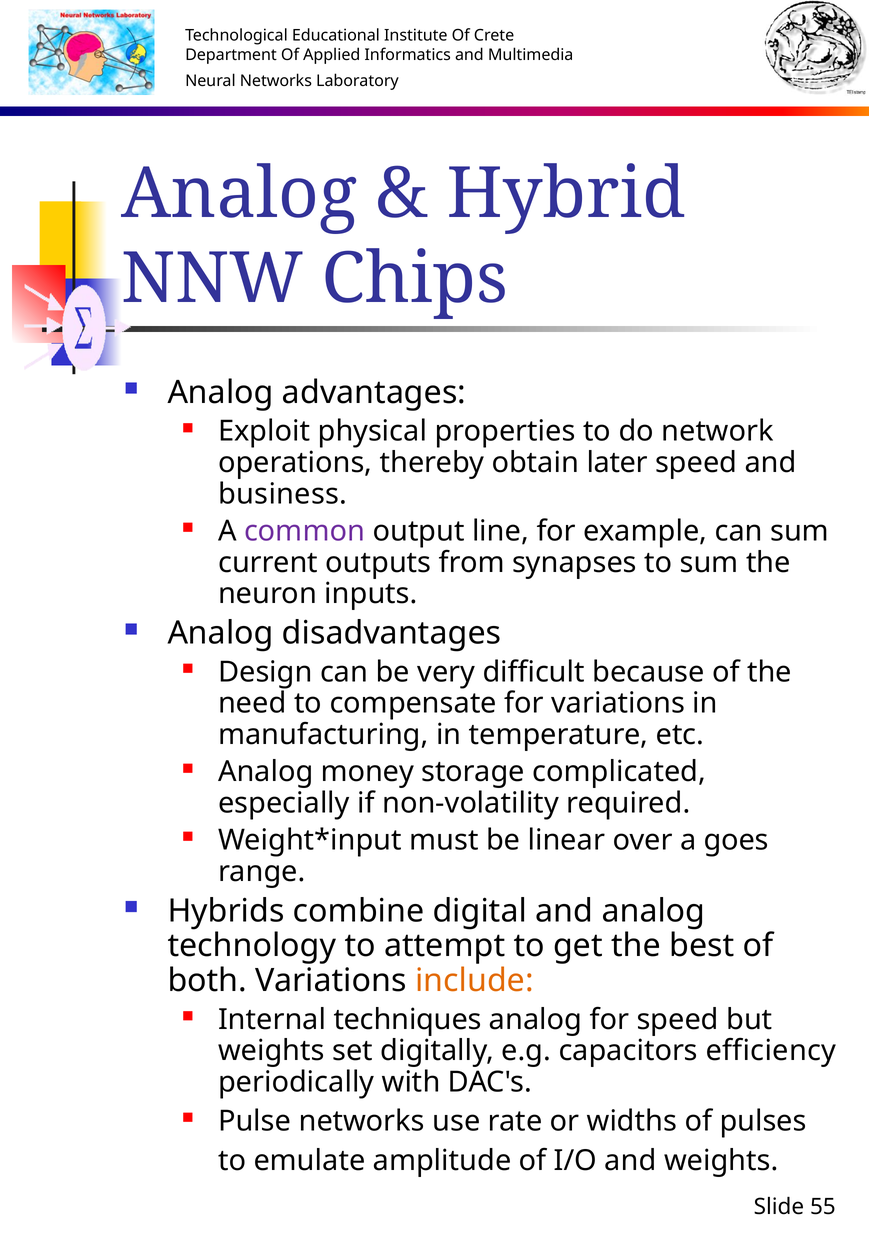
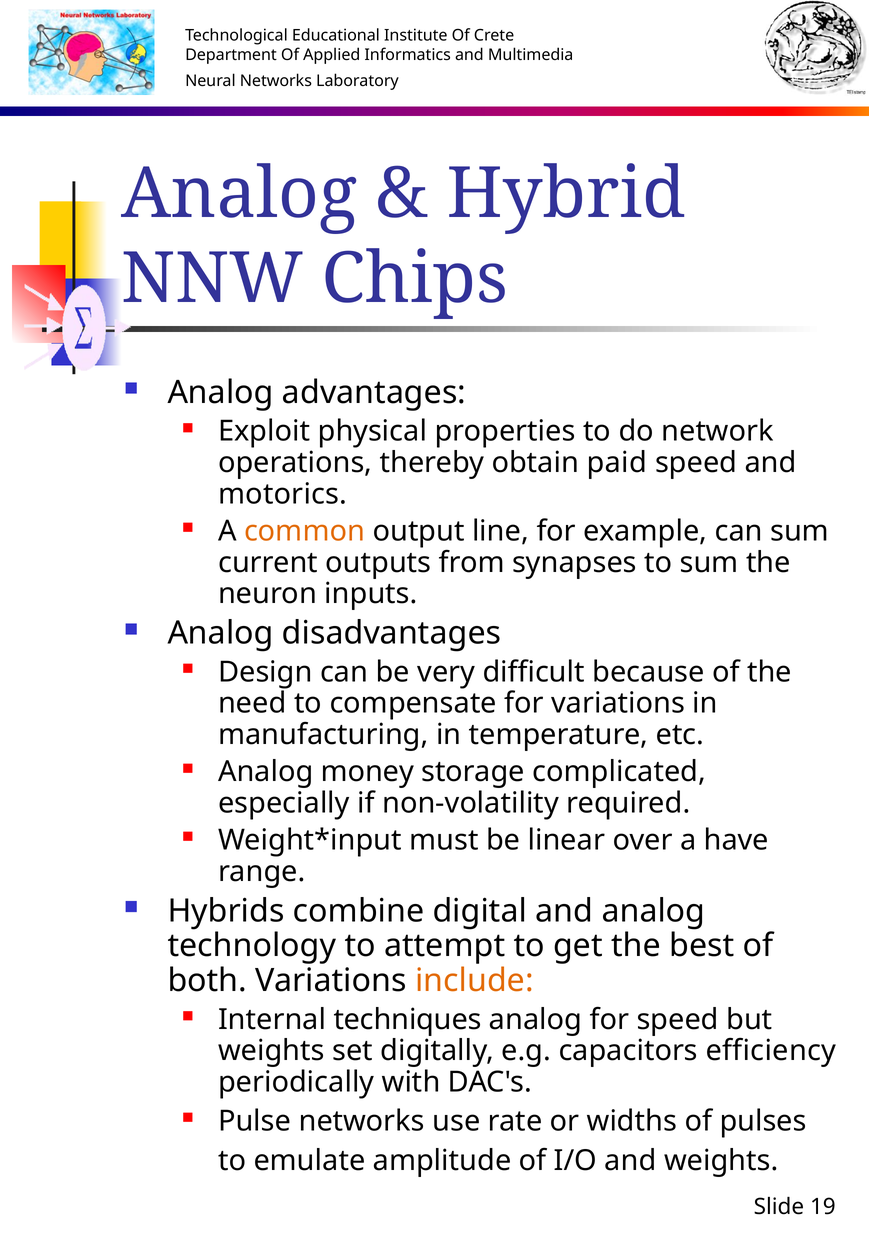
later: later -> paid
business: business -> motorics
common colour: purple -> orange
goes: goes -> have
55: 55 -> 19
